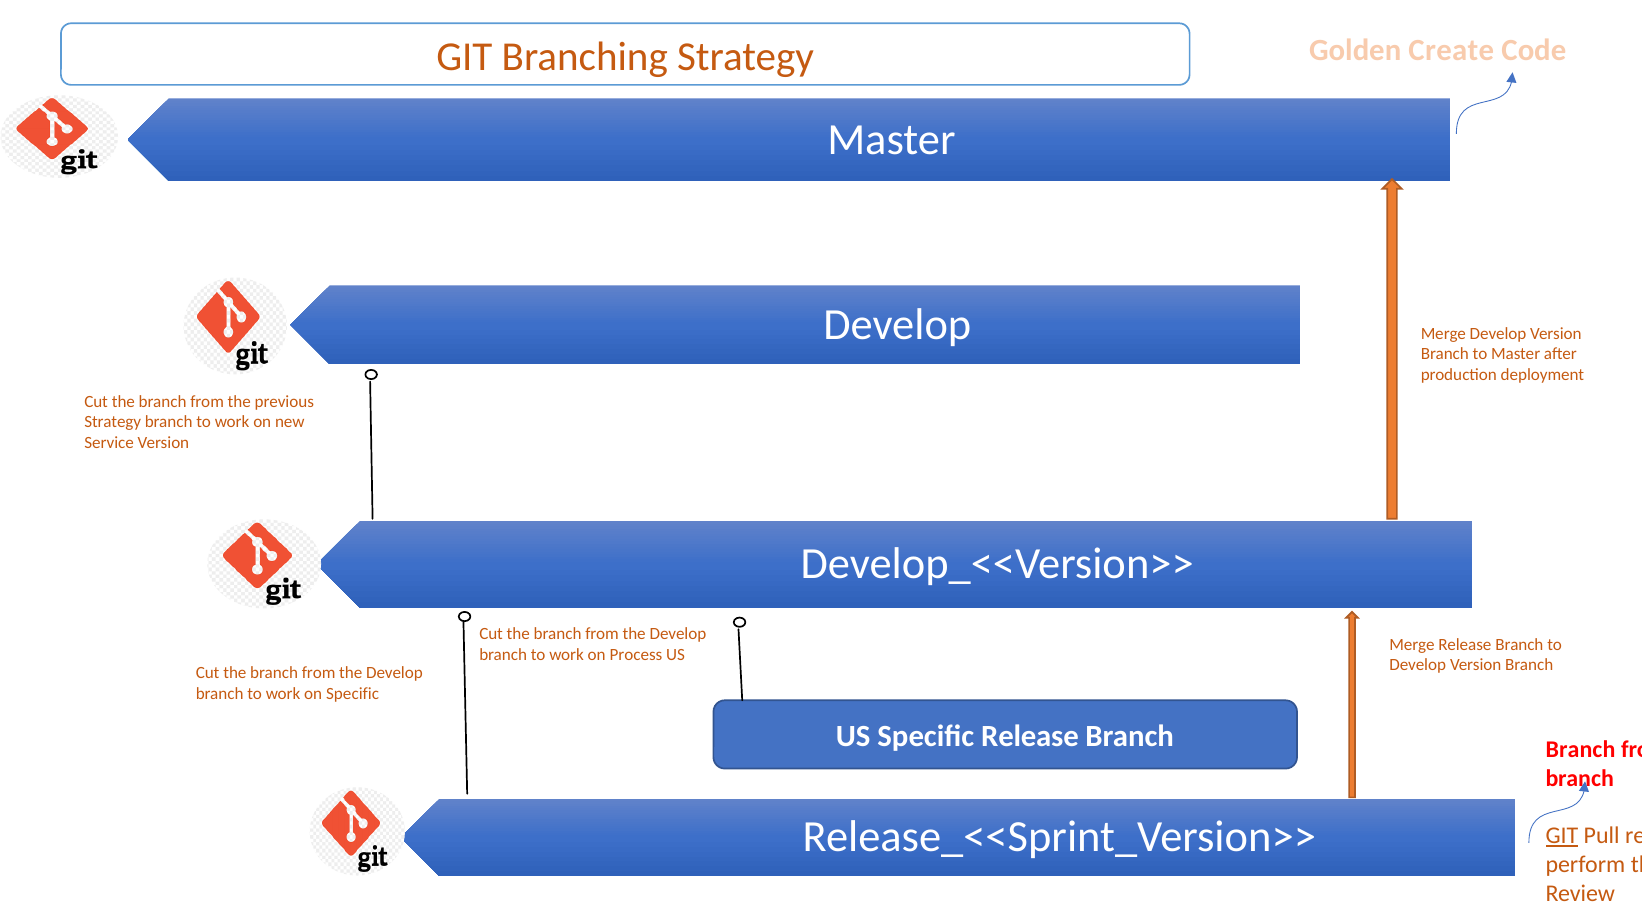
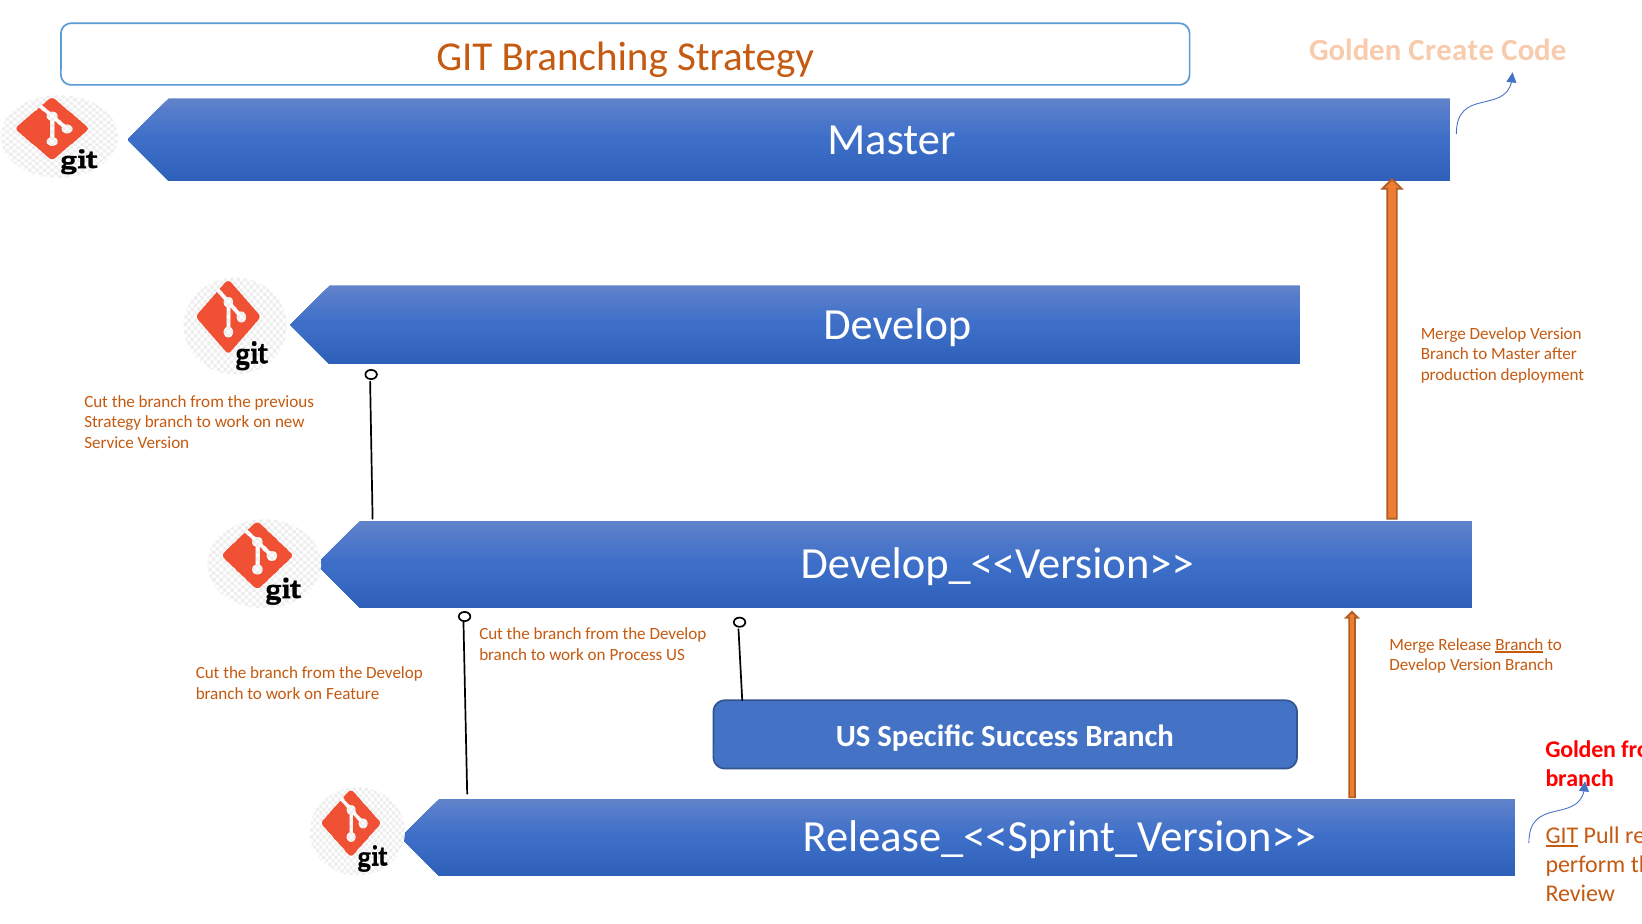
Branch at (1519, 644) underline: none -> present
on Specific: Specific -> Feature
Specific Release: Release -> Success
Branch at (1580, 749): Branch -> Golden
